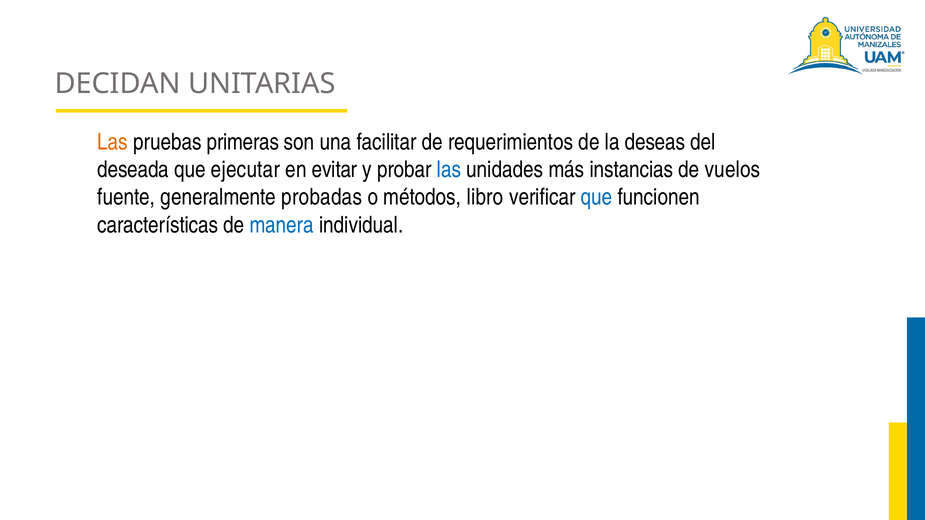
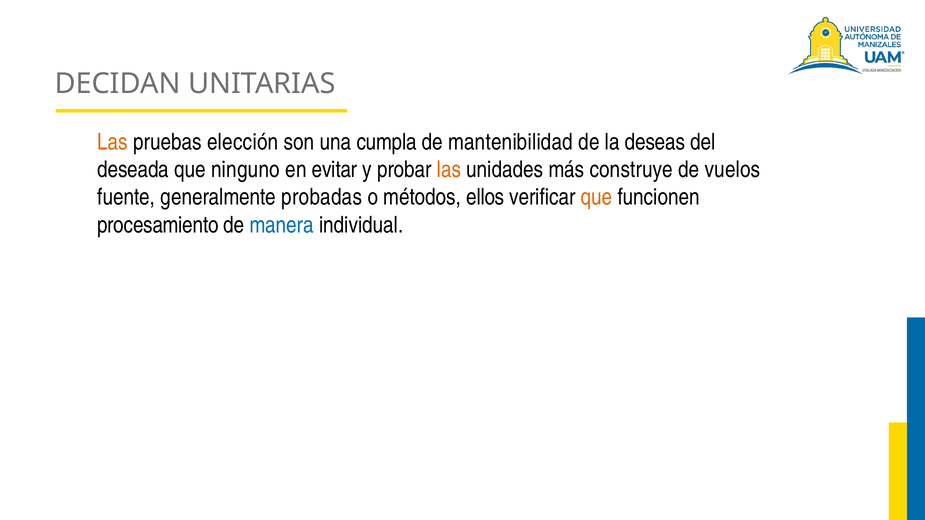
primeras: primeras -> elección
facilitar: facilitar -> cumpla
requerimientos: requerimientos -> mantenibilidad
ejecutar: ejecutar -> ninguno
las at (449, 170) colour: blue -> orange
instancias: instancias -> construye
libro: libro -> ellos
que at (596, 197) colour: blue -> orange
características: características -> procesamiento
